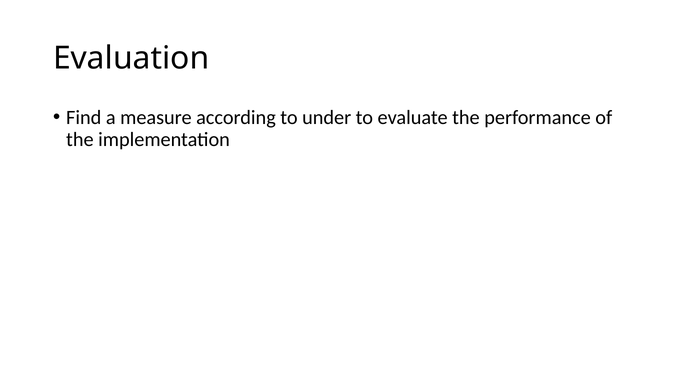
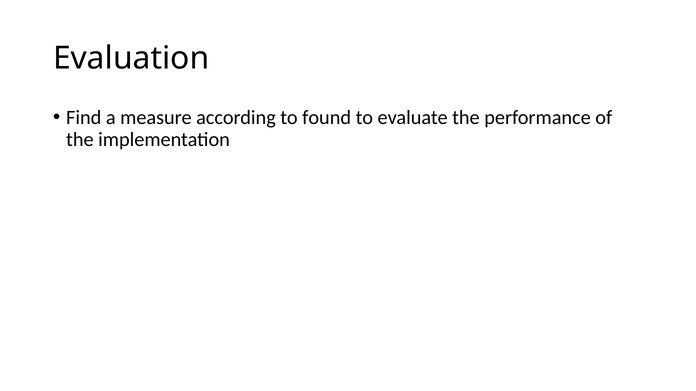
under: under -> found
